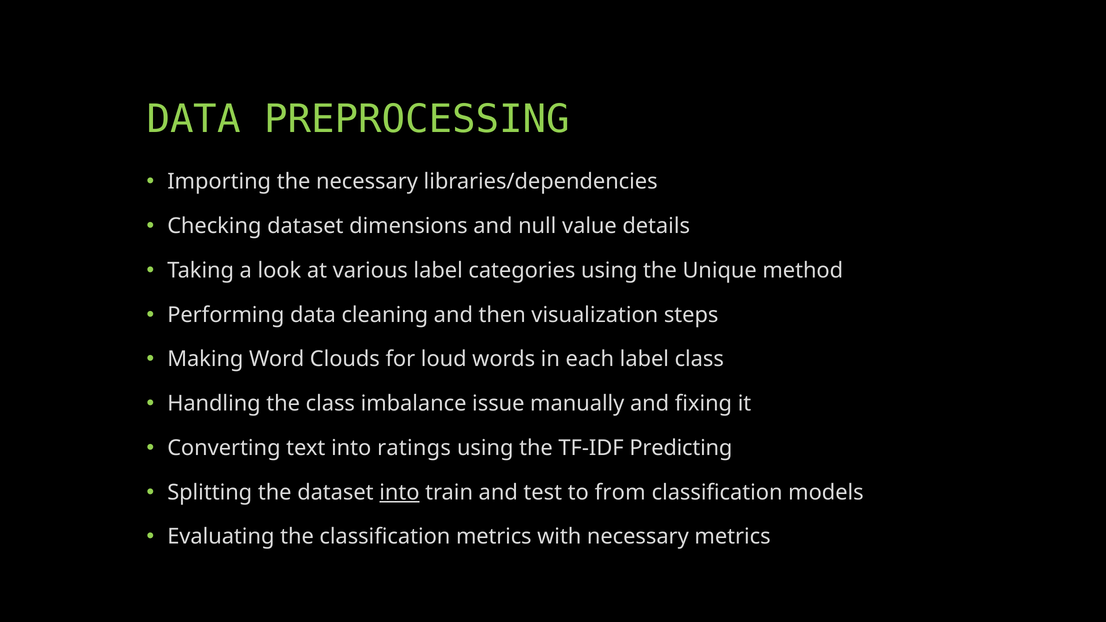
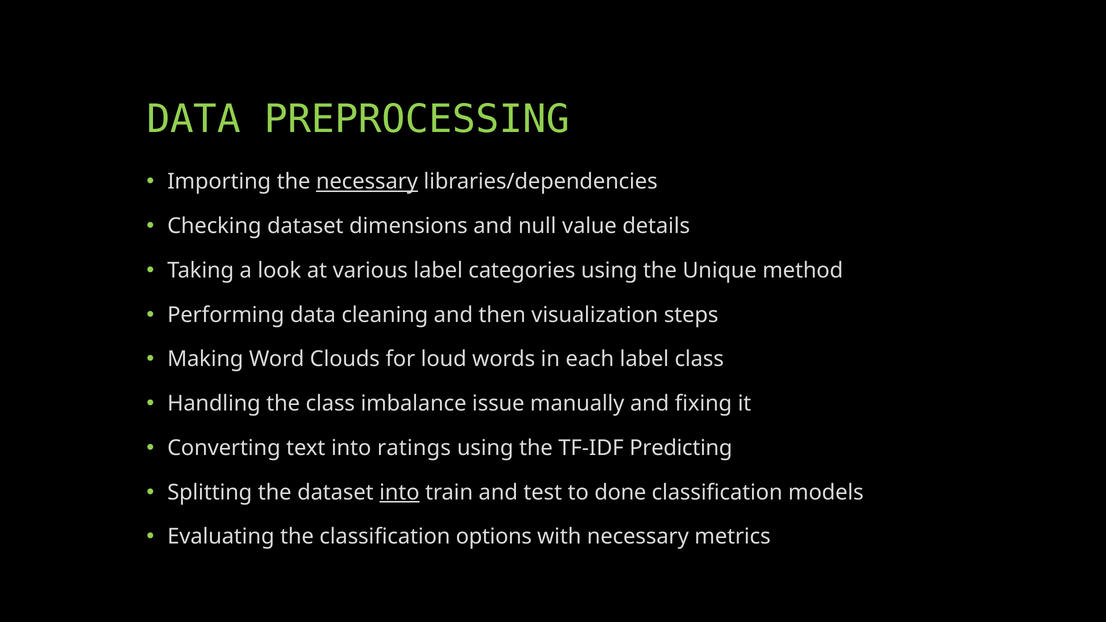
necessary at (367, 182) underline: none -> present
from: from -> done
classification metrics: metrics -> options
